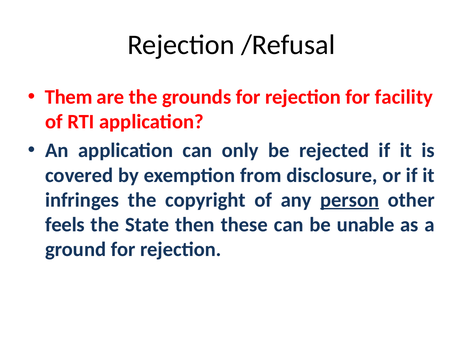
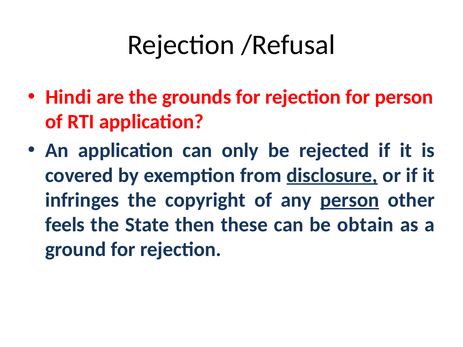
Them: Them -> Hindi
for facility: facility -> person
disclosure underline: none -> present
unable: unable -> obtain
